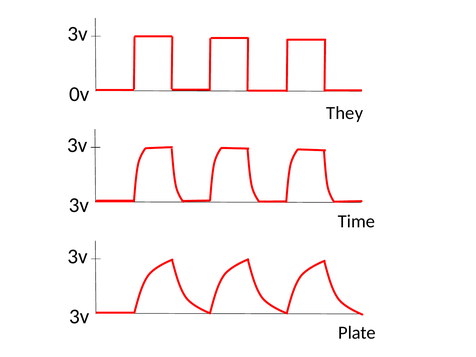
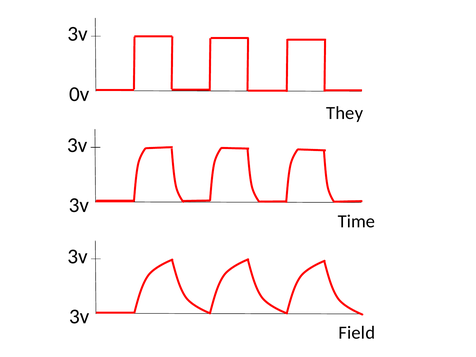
Plate: Plate -> Field
